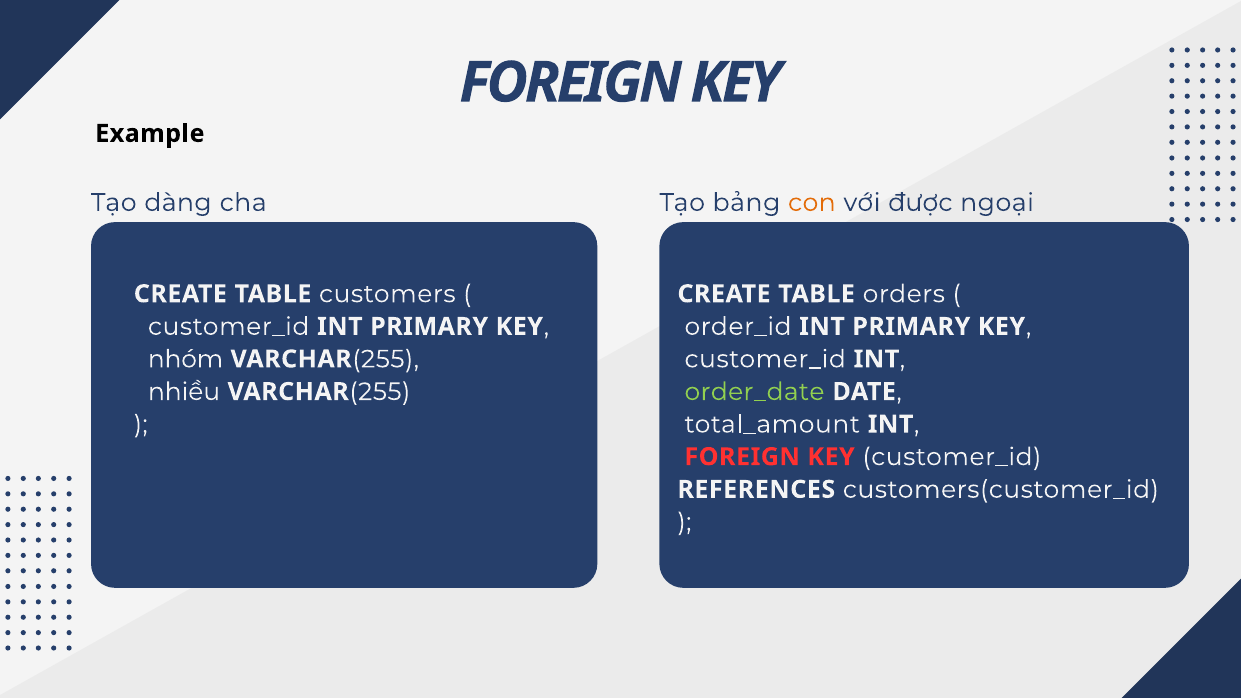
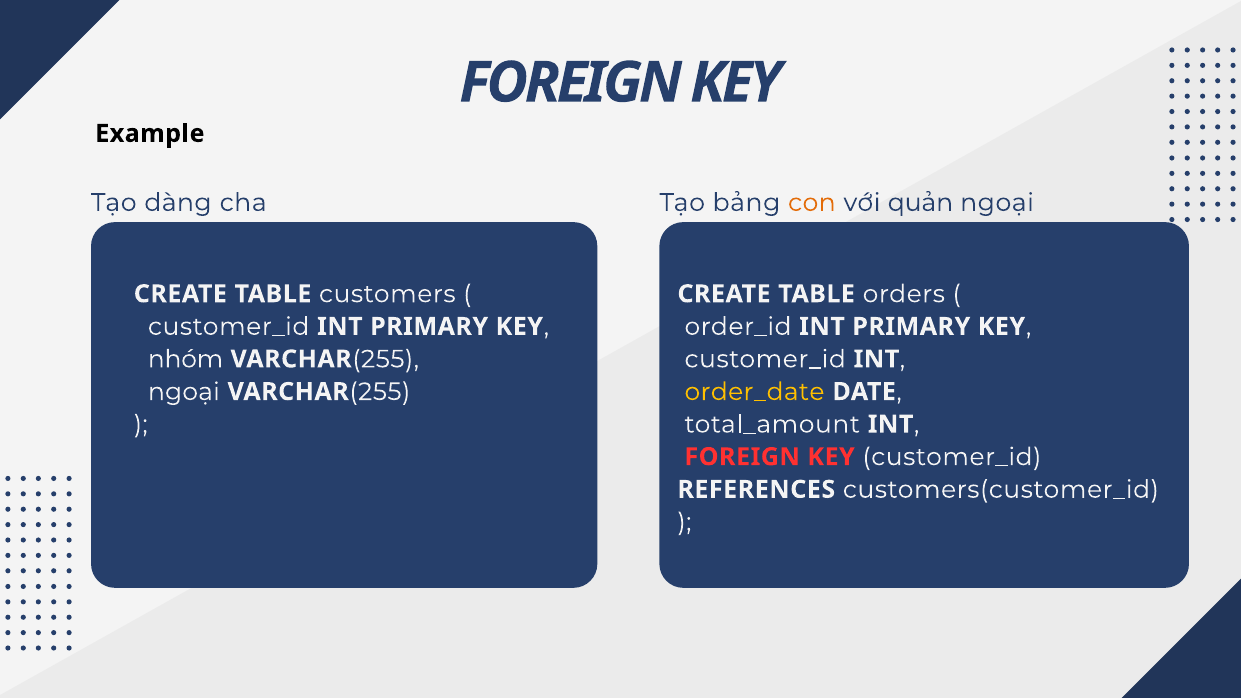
được: được -> quản
nhiều at (184, 392): nhiều -> ngoại
order_date colour: light green -> yellow
